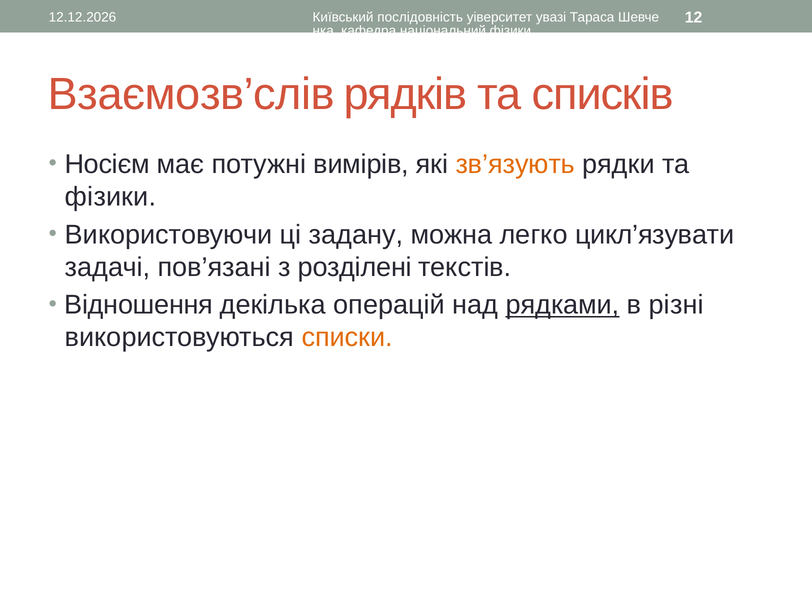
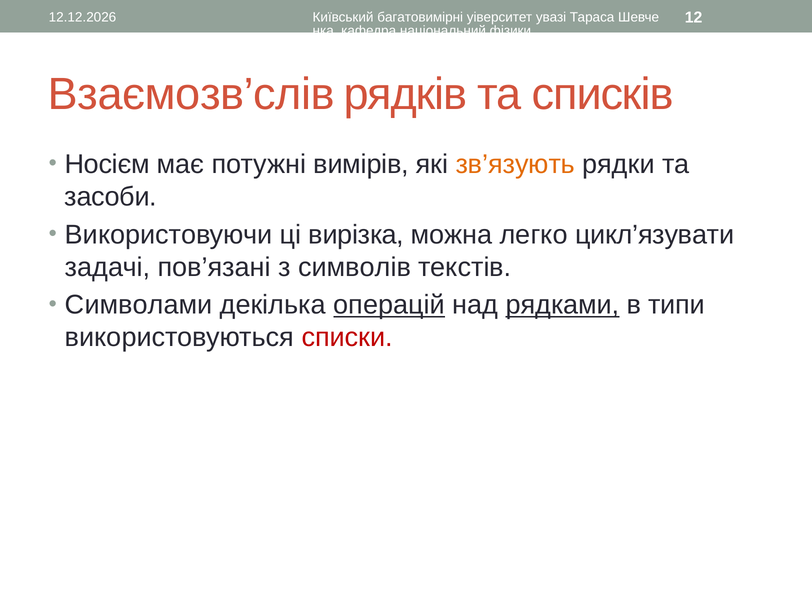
послідовність: послідовність -> багатовимірні
фізики at (111, 197): фізики -> засоби
задану: задану -> вирізка
розділені: розділені -> символів
Відношення: Відношення -> Символами
операцій underline: none -> present
різні: різні -> типи
списки colour: orange -> red
